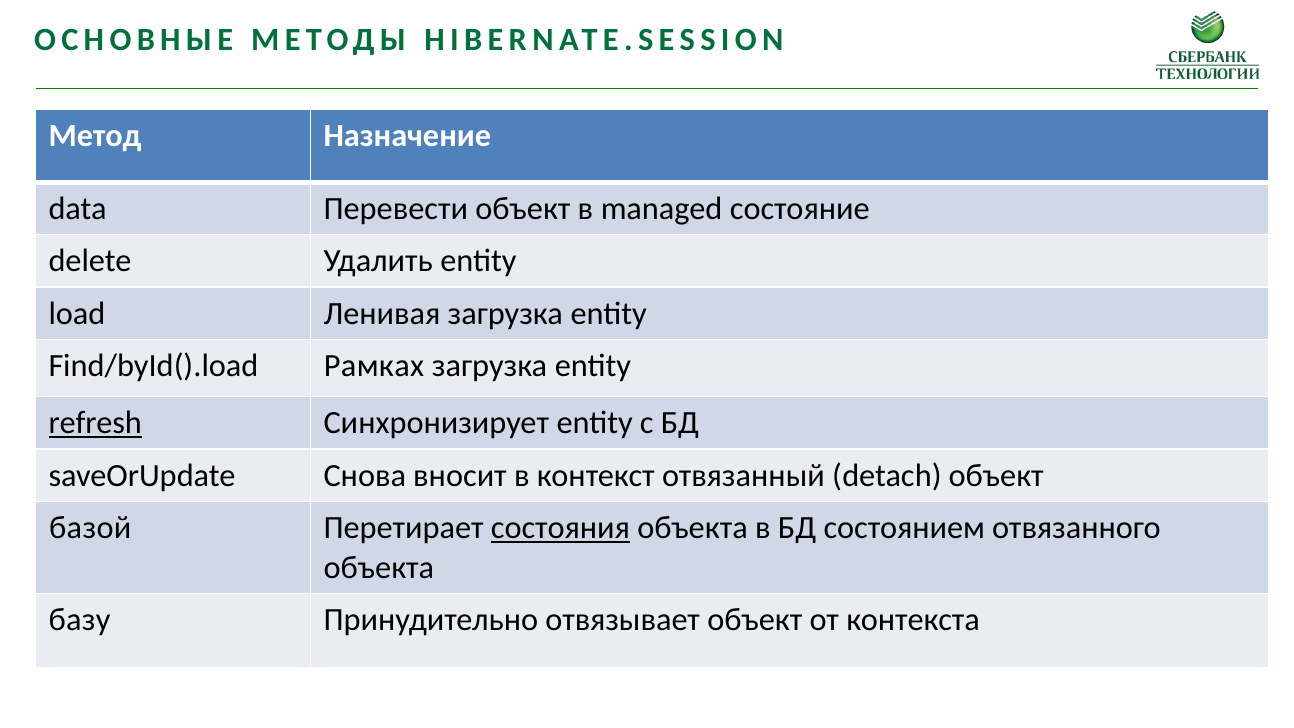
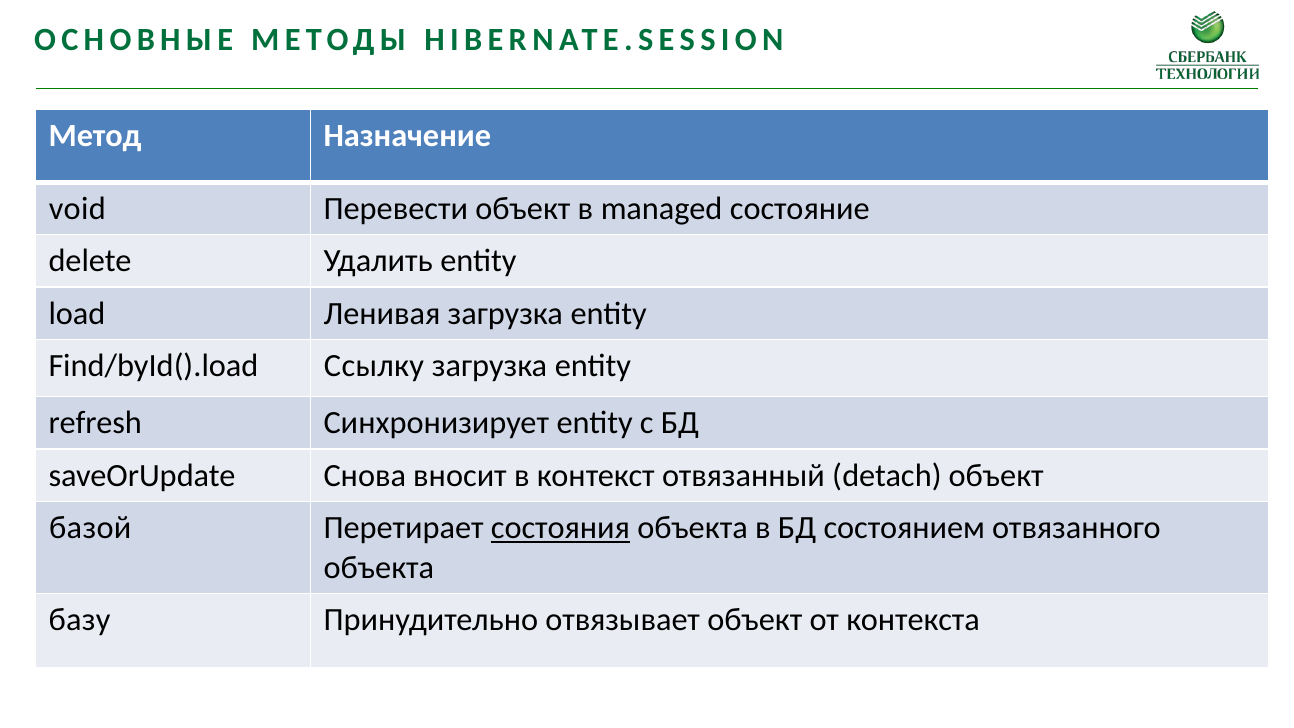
data: data -> void
Рамках: Рамках -> Ссылку
refresh underline: present -> none
